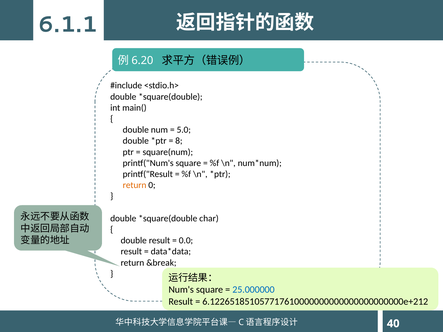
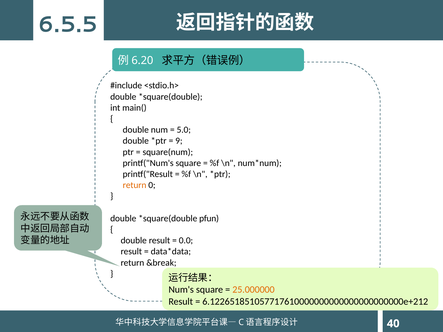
6.1.1: 6.1.1 -> 6.5.5
8: 8 -> 9
char: char -> pfun
25.000000 colour: blue -> orange
